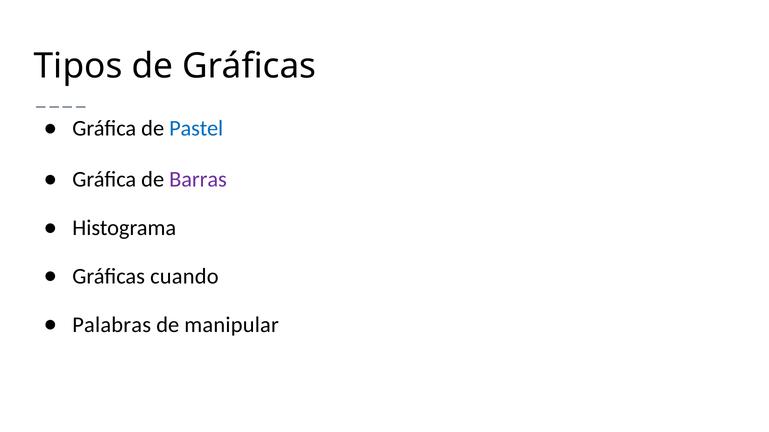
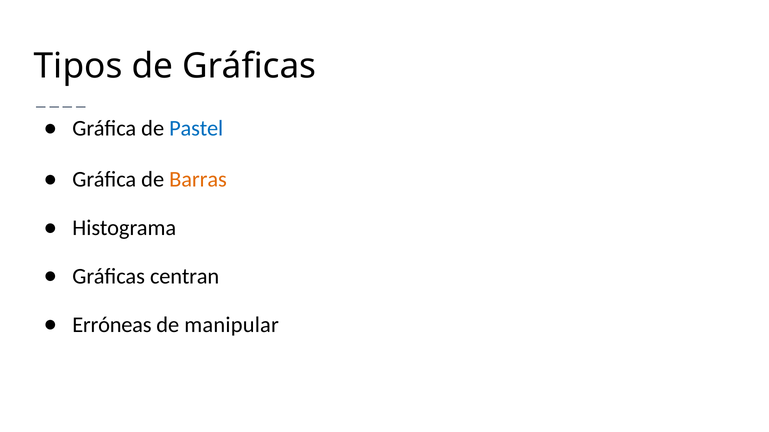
Barras colour: purple -> orange
cuando: cuando -> centran
Palabras: Palabras -> Erróneas
